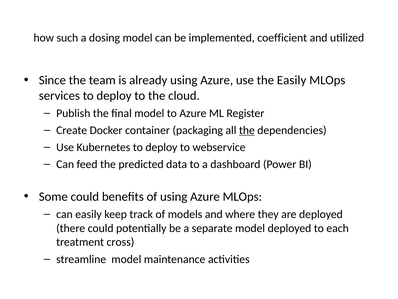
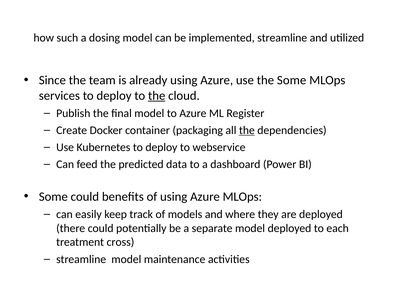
implemented coefficient: coefficient -> streamline
the Easily: Easily -> Some
the at (157, 95) underline: none -> present
